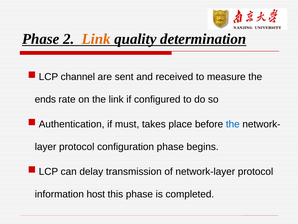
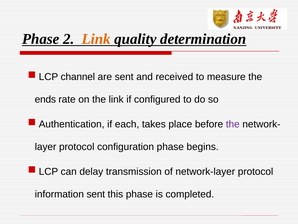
must: must -> each
the at (233, 124) colour: blue -> purple
information host: host -> sent
